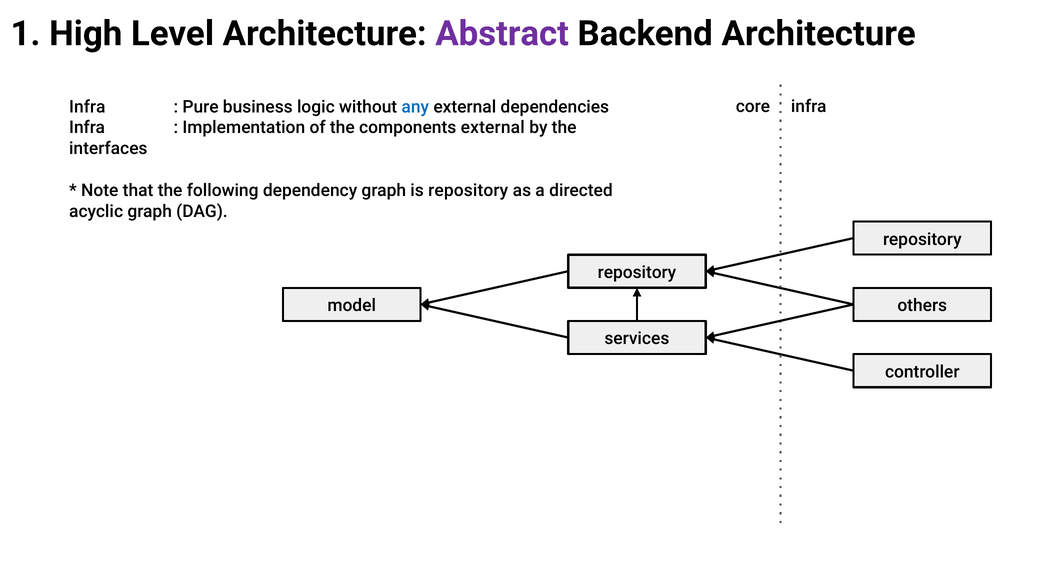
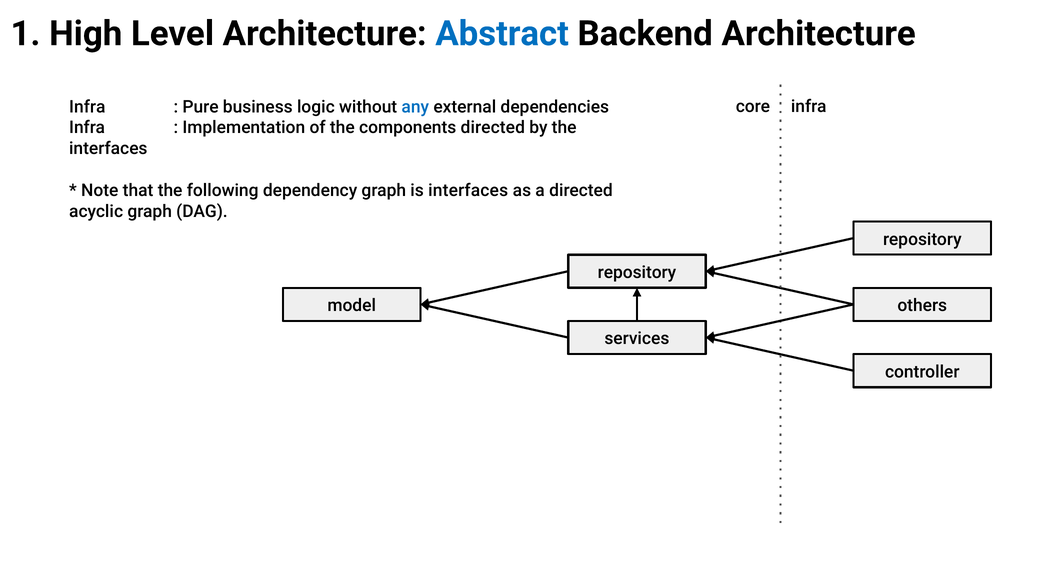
Abstract colour: purple -> blue
components external: external -> directed
is repository: repository -> interfaces
